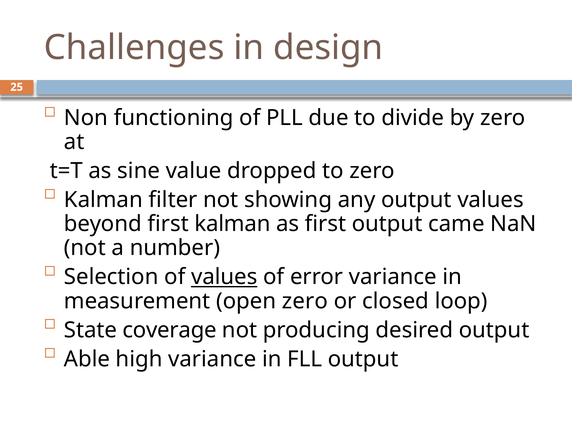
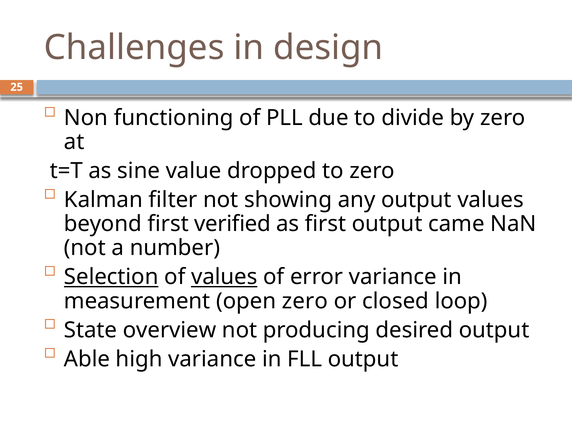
first kalman: kalman -> verified
Selection underline: none -> present
coverage: coverage -> overview
